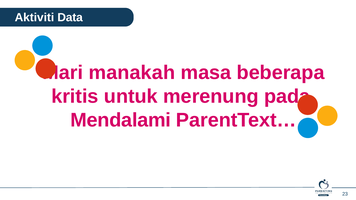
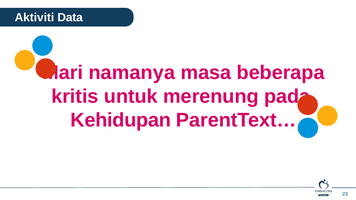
manakah: manakah -> namanya
Mendalami: Mendalami -> Kehidupan
